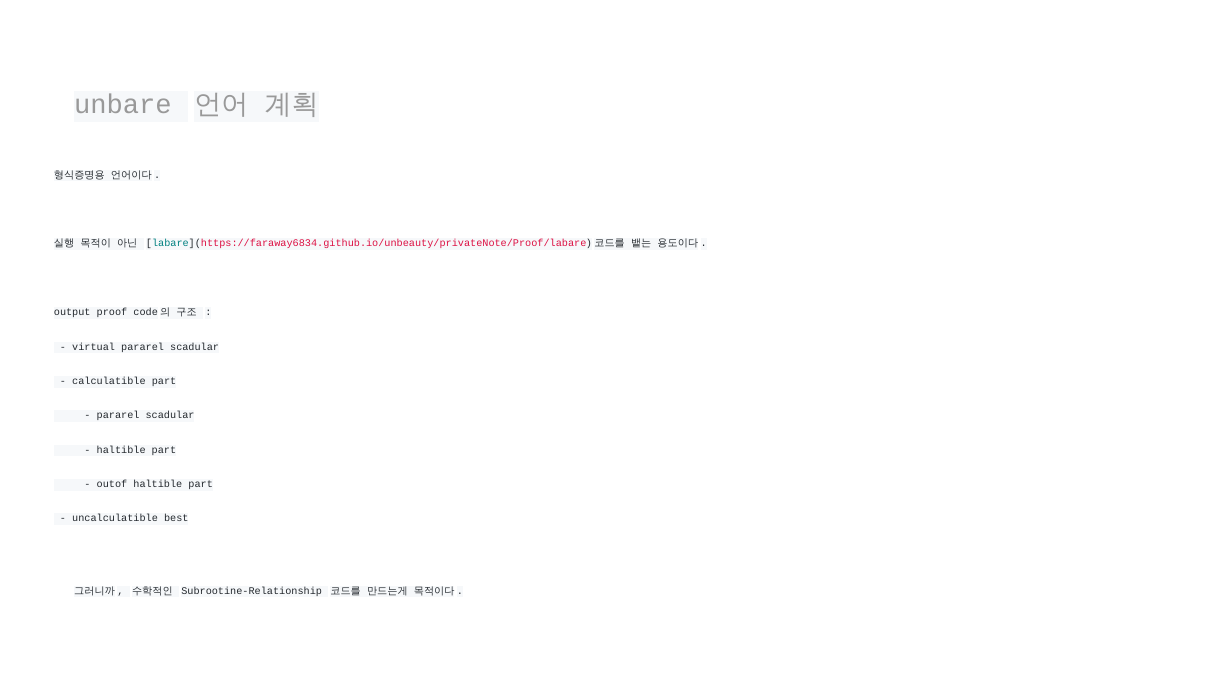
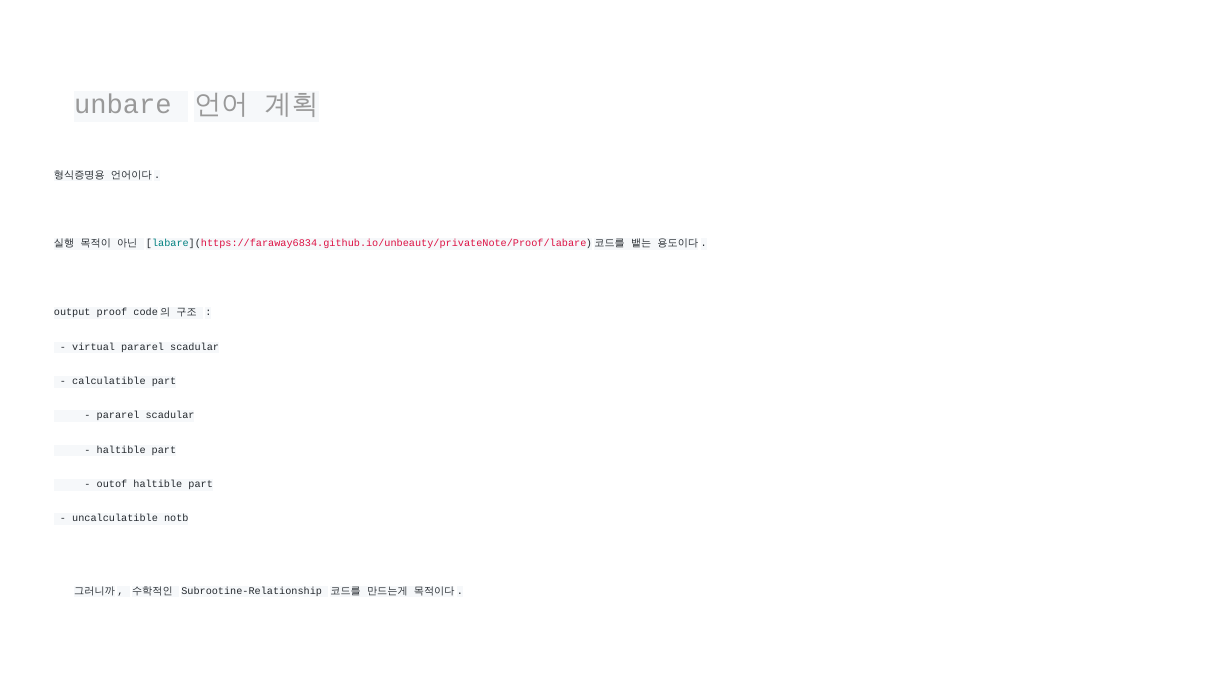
best: best -> notb
